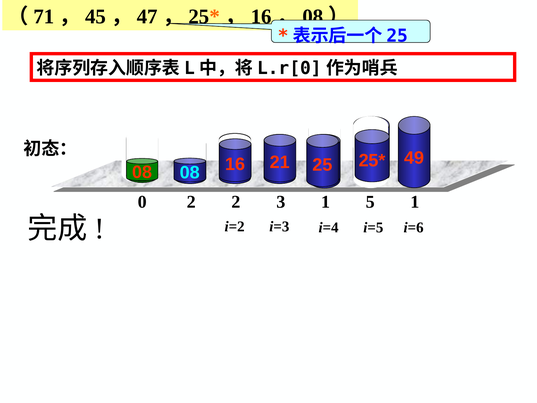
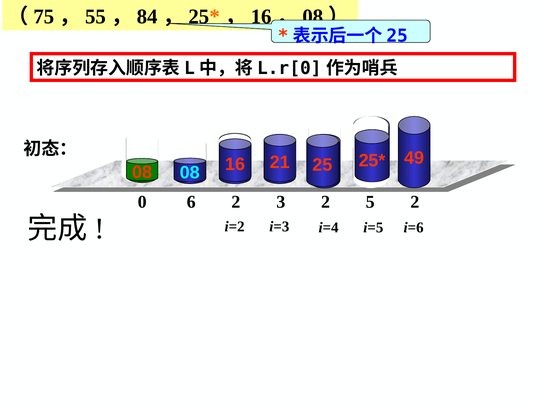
71: 71 -> 75
45: 45 -> 55
47: 47 -> 84
0 2: 2 -> 6
3 1: 1 -> 2
5 1: 1 -> 2
